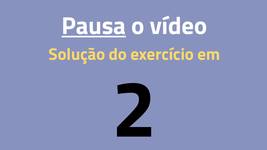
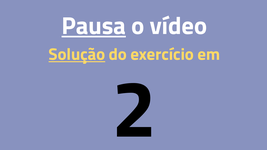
Solução underline: none -> present
